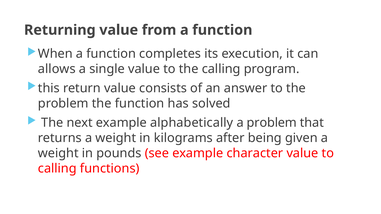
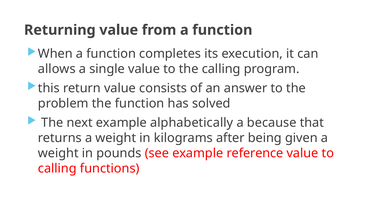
a problem: problem -> because
character: character -> reference
